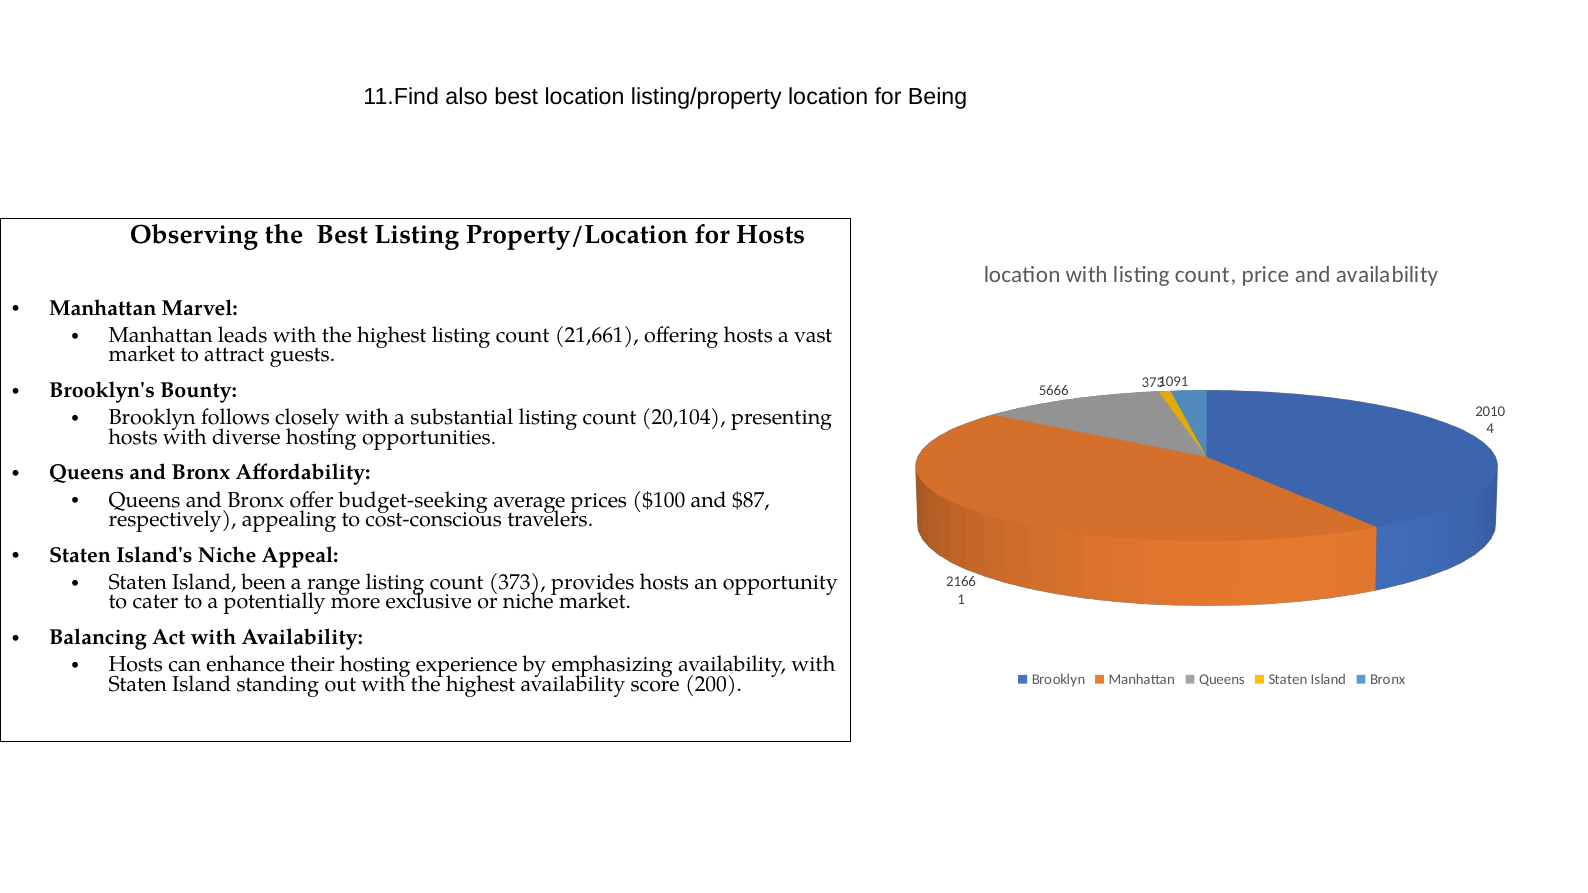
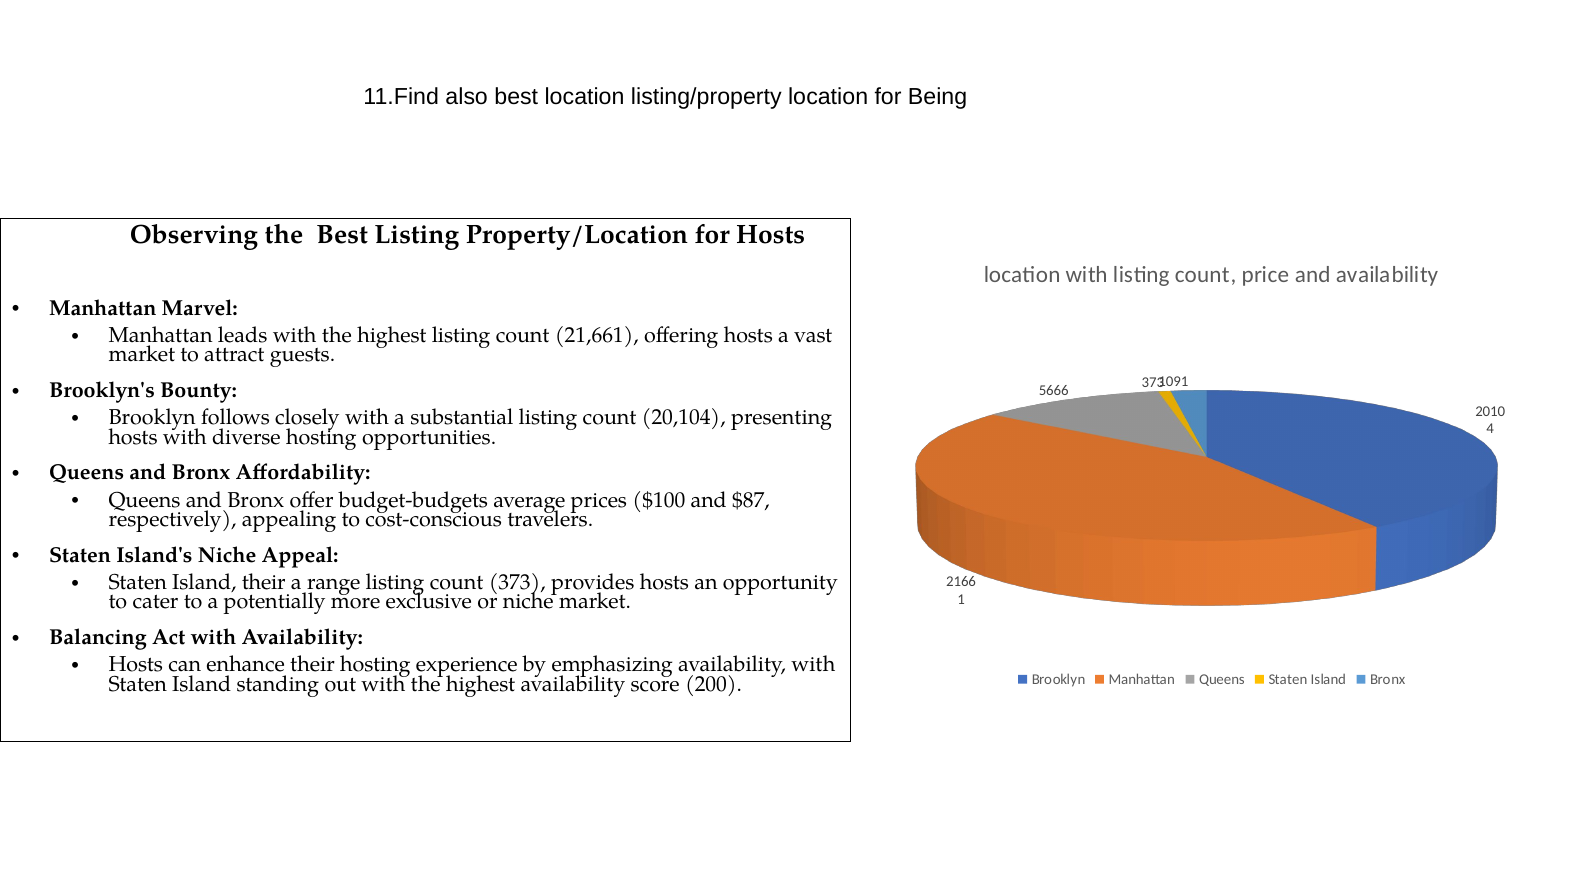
budget-seeking: budget-seeking -> budget-budgets
Island been: been -> their
